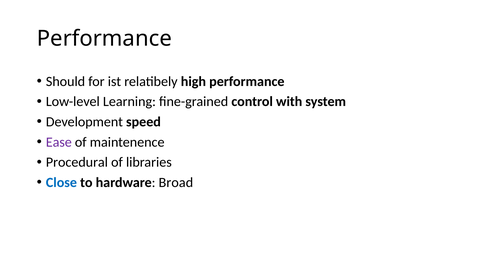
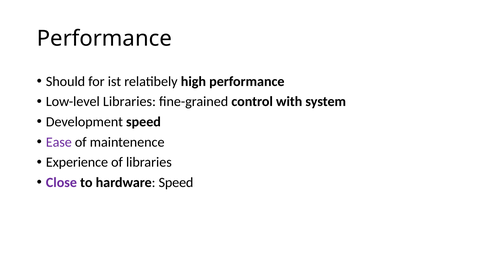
Low-level Learning: Learning -> Libraries
Procedural: Procedural -> Experience
Close colour: blue -> purple
hardware Broad: Broad -> Speed
